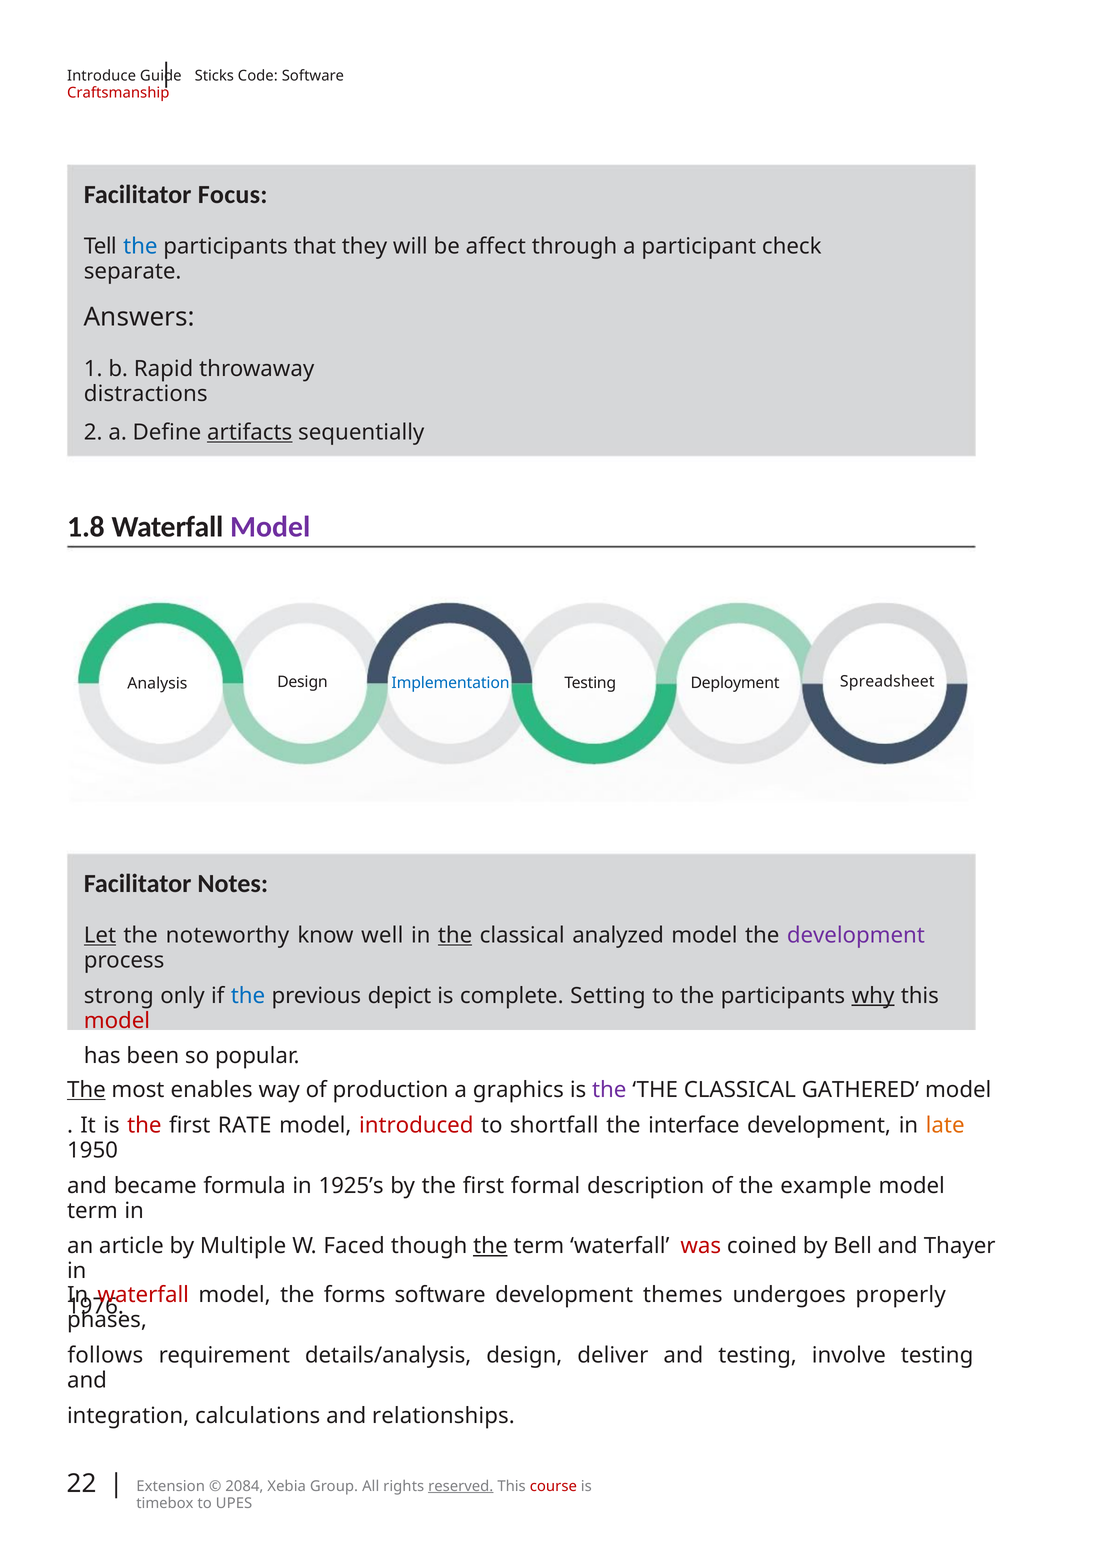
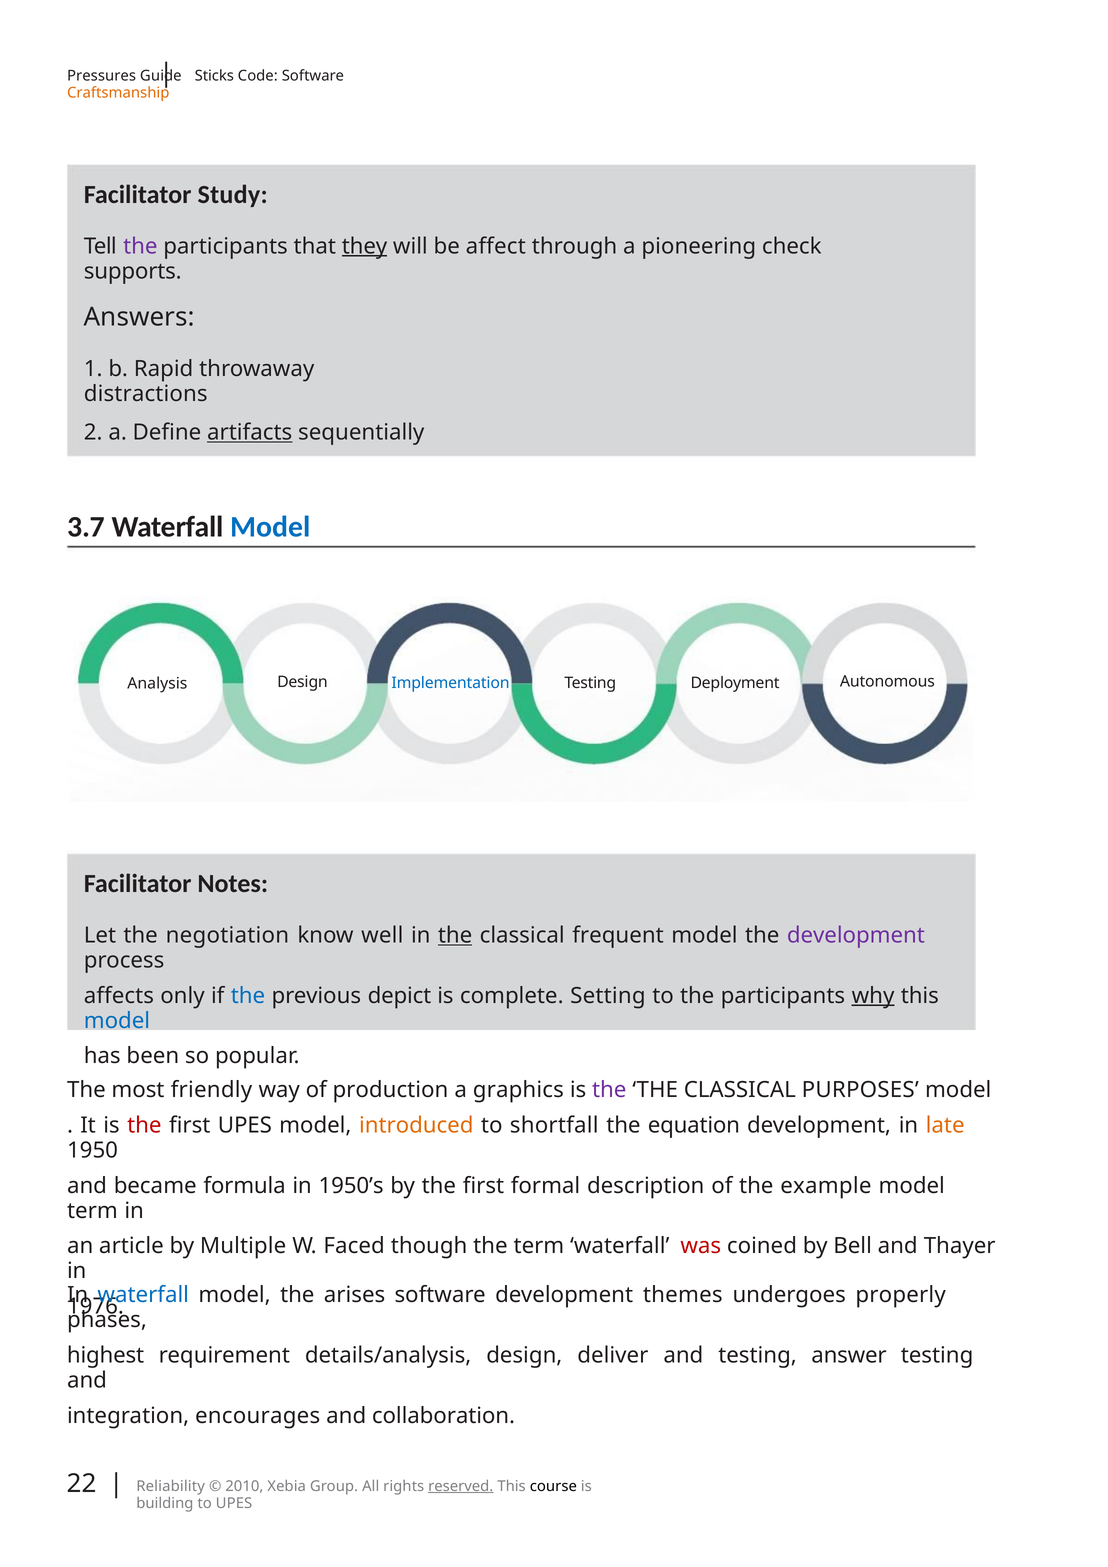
Introduce: Introduce -> Pressures
Craftsmanship colour: red -> orange
Focus: Focus -> Study
the at (140, 246) colour: blue -> purple
they underline: none -> present
participant: participant -> pioneering
separate: separate -> supports
1.8: 1.8 -> 3.7
Model at (270, 527) colour: purple -> blue
Spreadsheet: Spreadsheet -> Autonomous
Let underline: present -> none
noteworthy: noteworthy -> negotiation
analyzed: analyzed -> frequent
strong: strong -> aﬀects
model at (117, 1020) colour: red -> blue
The at (86, 1089) underline: present -> none
enables: enables -> friendly
GATHERED: GATHERED -> PURPOSES
ﬁrst RATE: RATE -> UPES
introduced colour: red -> orange
interface: interface -> equation
1925’s: 1925’s -> 1950’s
the at (490, 1245) underline: present -> none
waterfall at (143, 1294) colour: red -> blue
forms: forms -> arises
follows: follows -> highest
involve: involve -> answer
calculations: calculations -> encourages
relationships: relationships -> collaboration
Extension: Extension -> Reliability
2084: 2084 -> 2010
course colour: red -> black
timebox: timebox -> building
